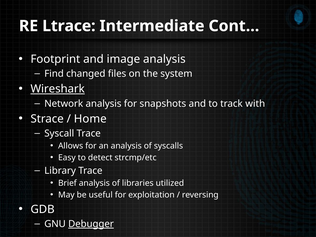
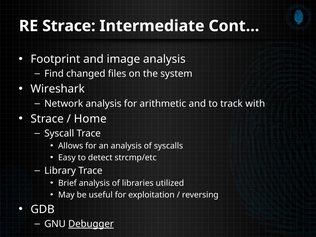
RE Ltrace: Ltrace -> Strace
Wireshark underline: present -> none
snapshots: snapshots -> arithmetic
